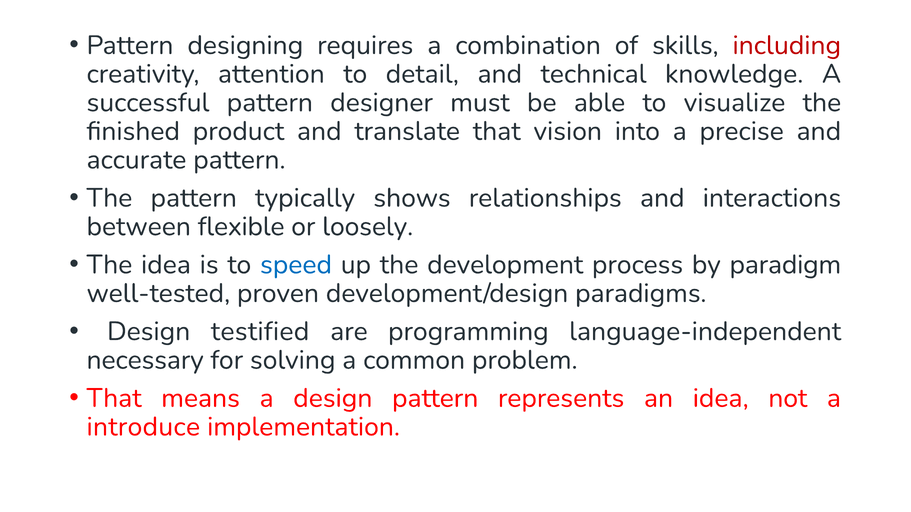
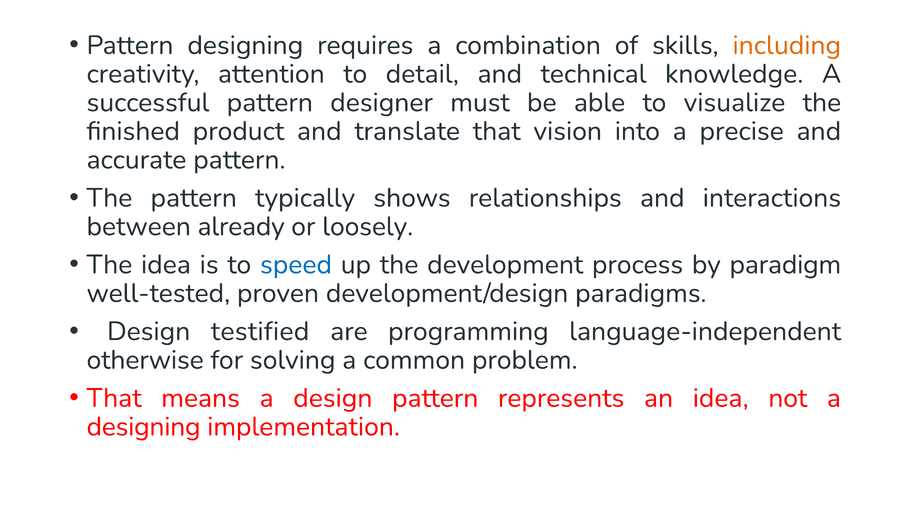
including colour: red -> orange
flexible: flexible -> already
necessary: necessary -> otherwise
introduce at (143, 427): introduce -> designing
